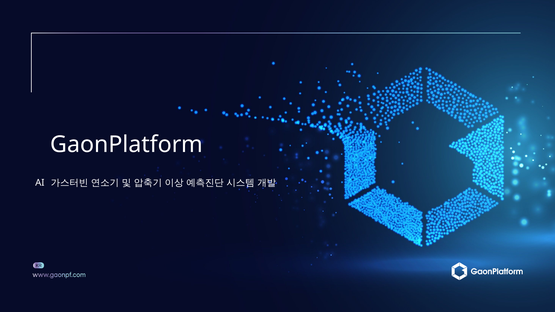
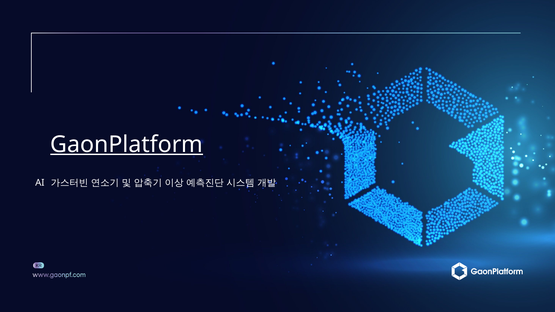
GaonPlatform underline: none -> present
